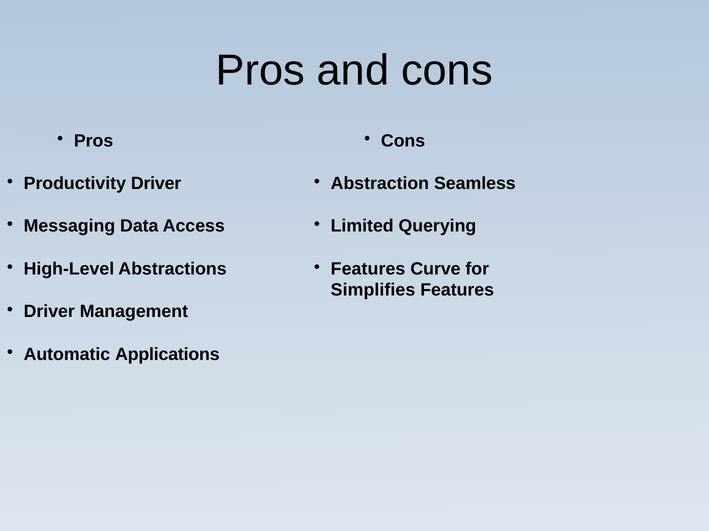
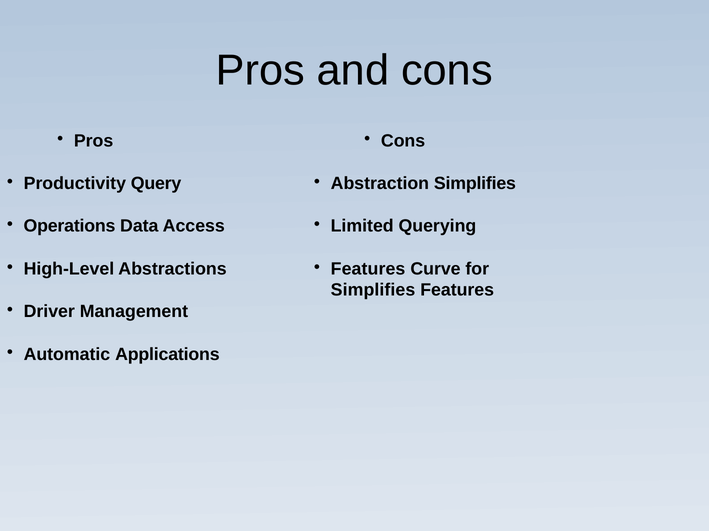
Productivity Driver: Driver -> Query
Abstraction Seamless: Seamless -> Simplifies
Messaging: Messaging -> Operations
